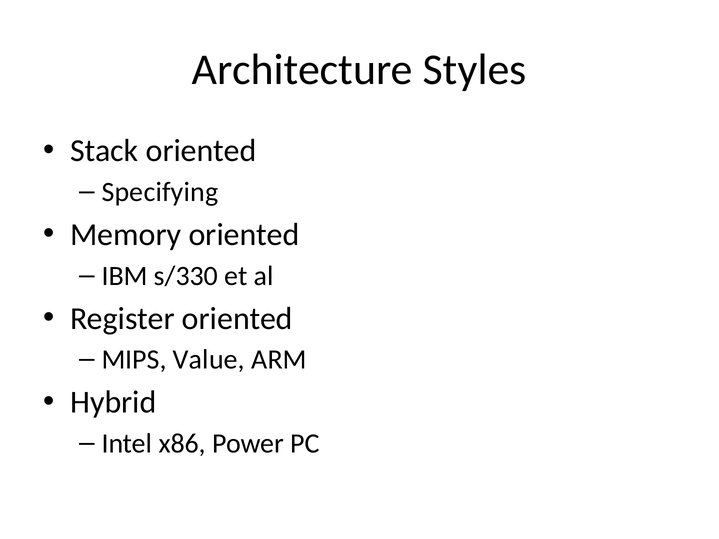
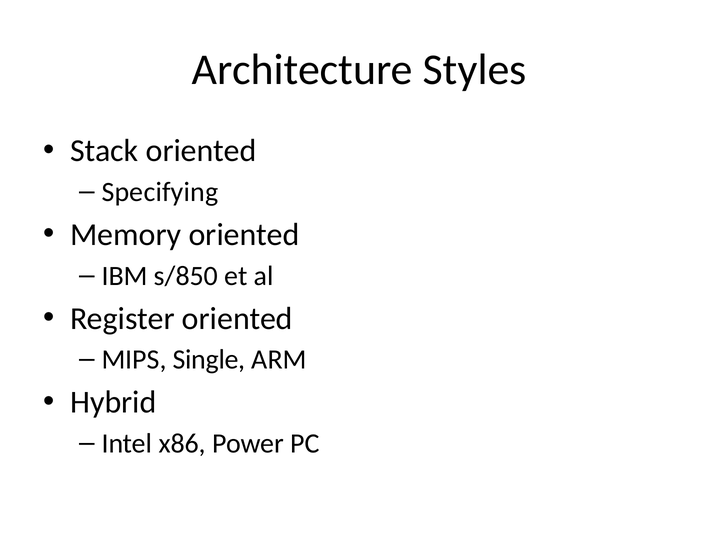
s/330: s/330 -> s/850
Value: Value -> Single
